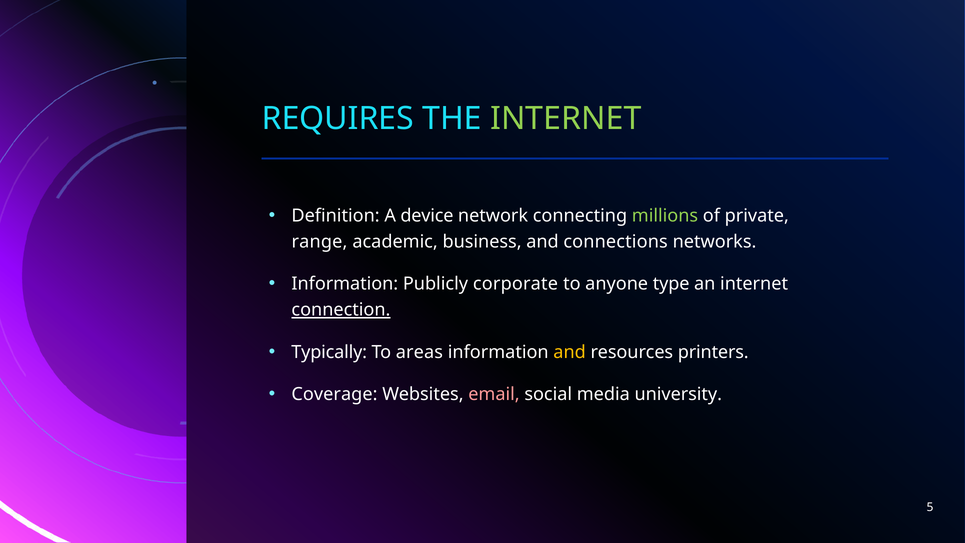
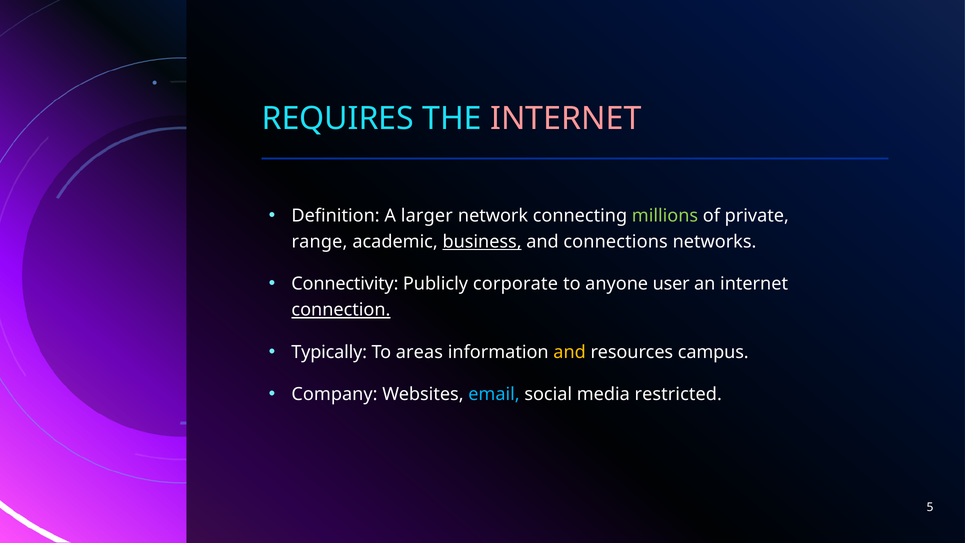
INTERNET at (566, 119) colour: light green -> pink
device: device -> larger
business underline: none -> present
Information at (345, 284): Information -> Connectivity
type: type -> user
printers: printers -> campus
Coverage: Coverage -> Company
email colour: pink -> light blue
university: university -> restricted
